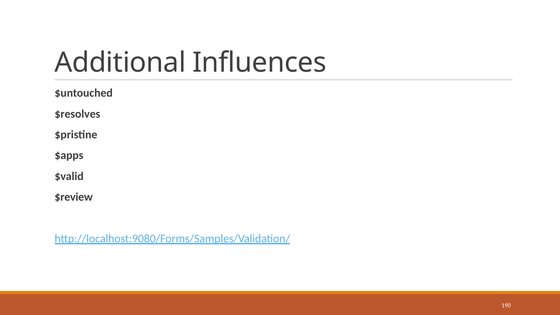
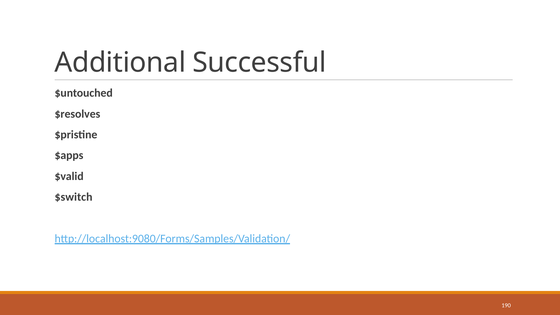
Influences: Influences -> Successful
$review: $review -> $switch
